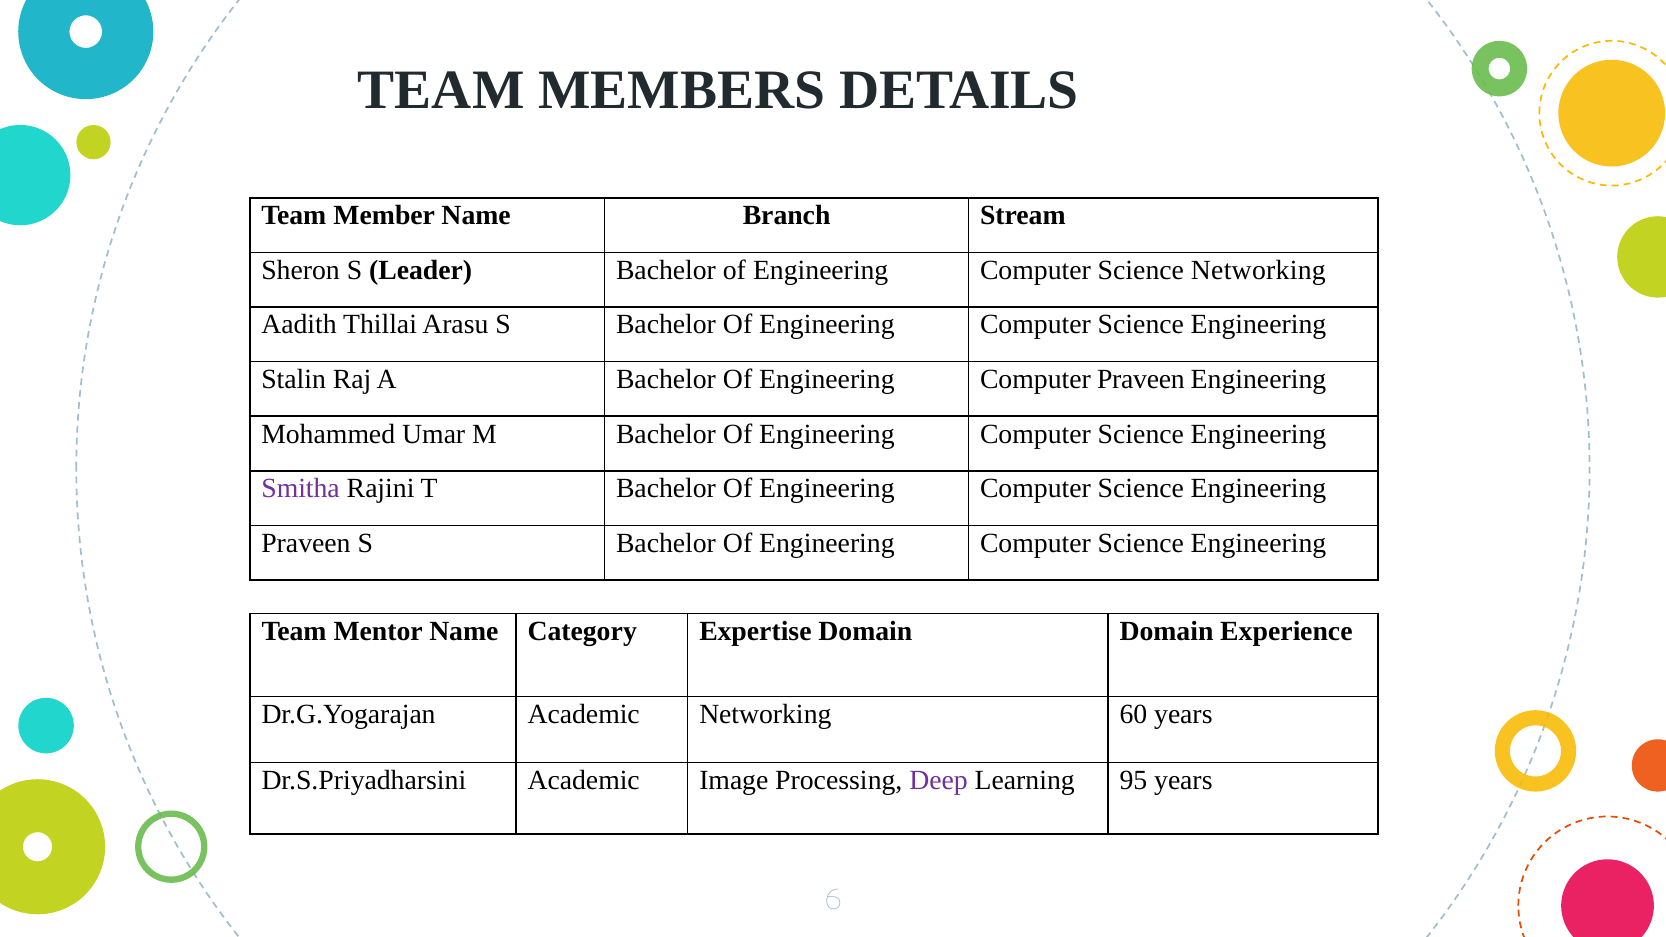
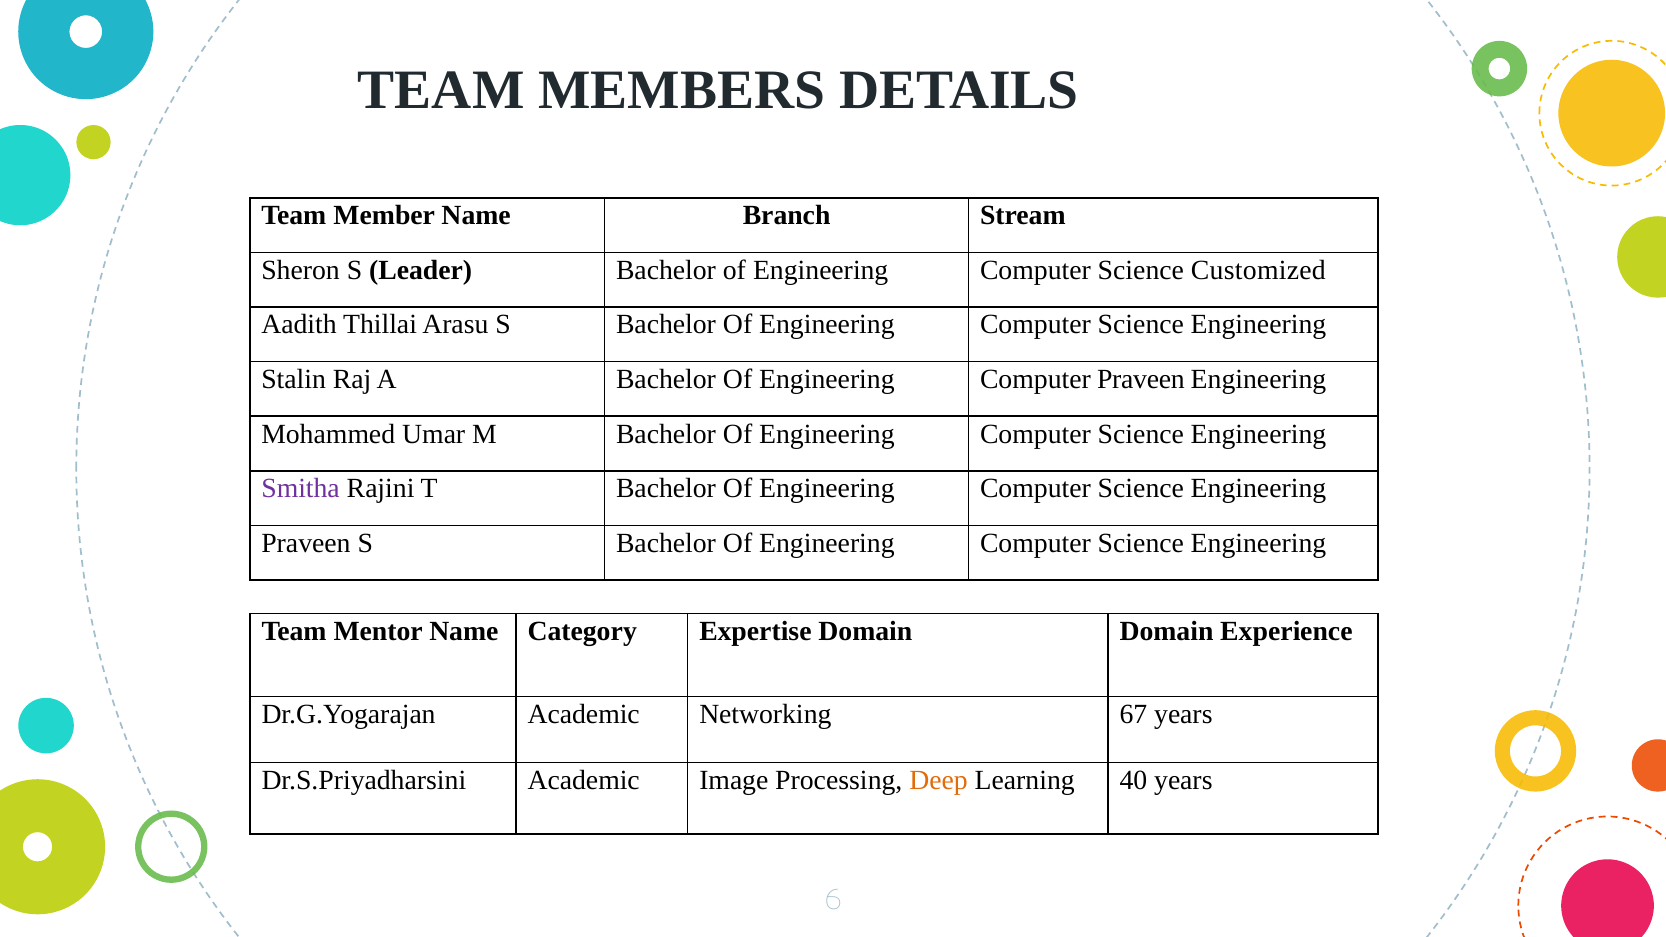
Science Networking: Networking -> Customized
60: 60 -> 67
Deep colour: purple -> orange
95: 95 -> 40
